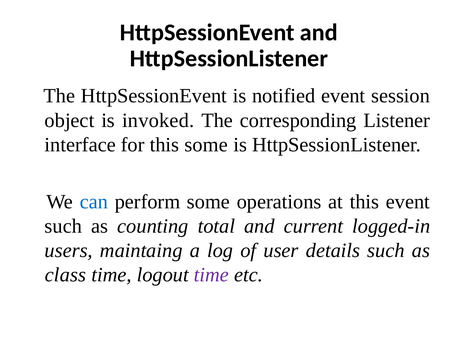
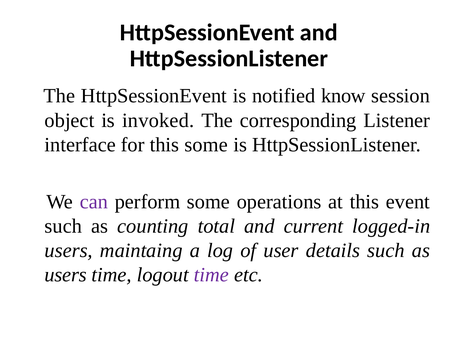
notified event: event -> know
can colour: blue -> purple
class at (65, 275): class -> users
